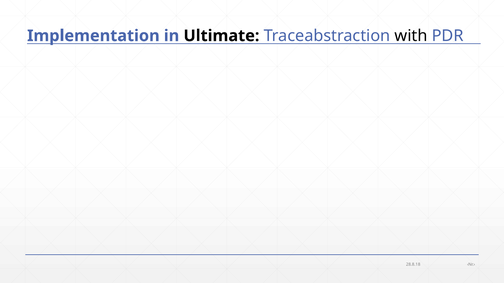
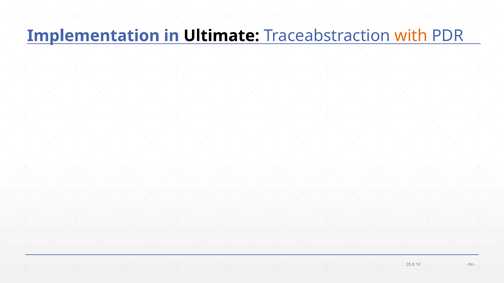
with colour: black -> orange
